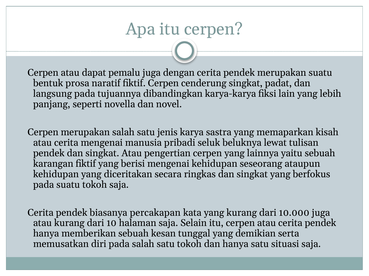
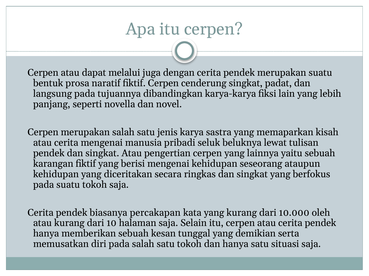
pemalu: pemalu -> melalui
10.000 juga: juga -> oleh
